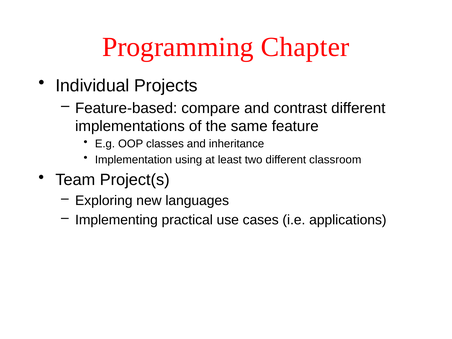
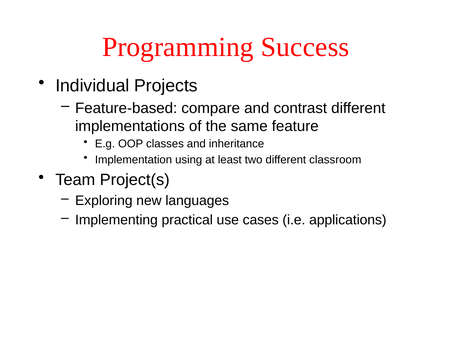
Chapter: Chapter -> Success
